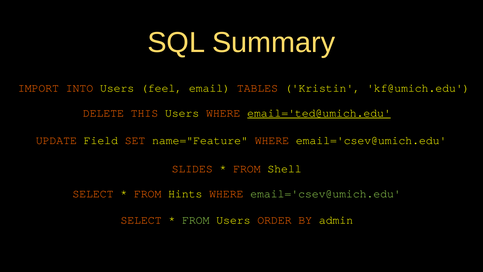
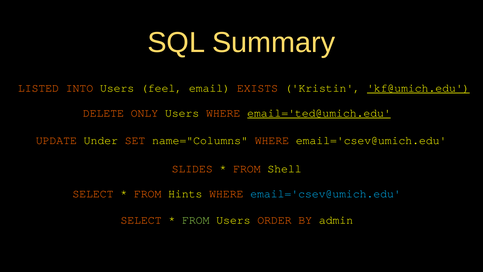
IMPORT: IMPORT -> LISTED
TABLES: TABLES -> EXISTS
kf@umich.edu underline: none -> present
THIS: THIS -> ONLY
Field: Field -> Under
name="Feature: name="Feature -> name="Columns
email='csev@umich.edu at (326, 193) colour: light green -> light blue
